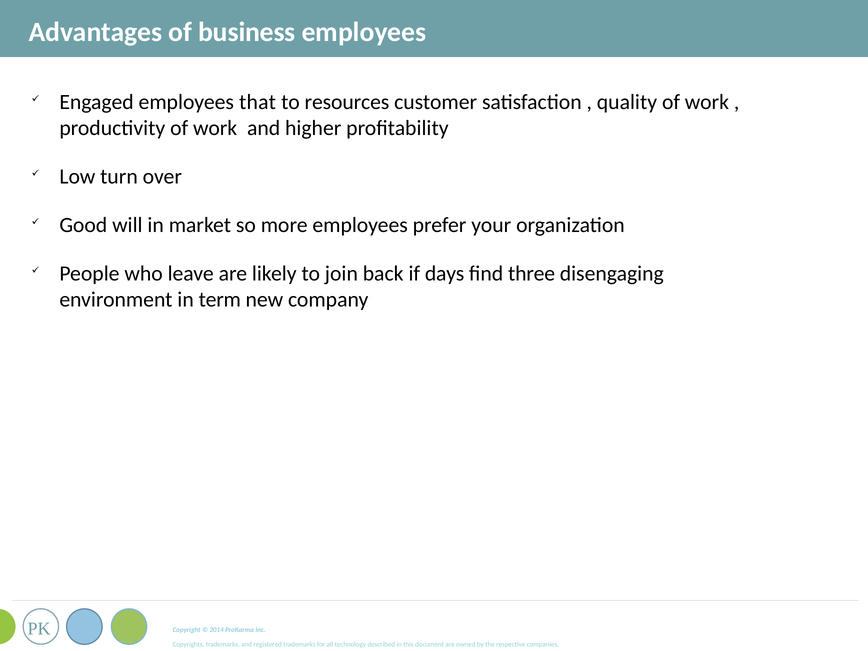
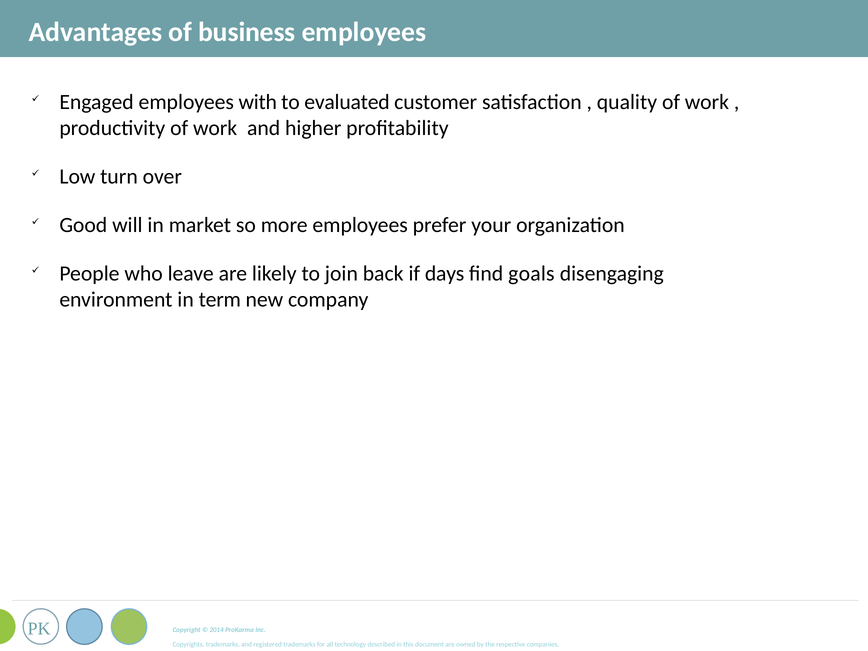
that: that -> with
resources: resources -> evaluated
three: three -> goals
